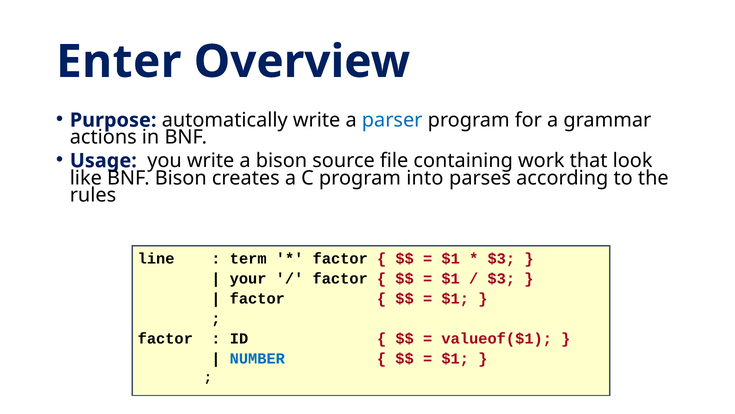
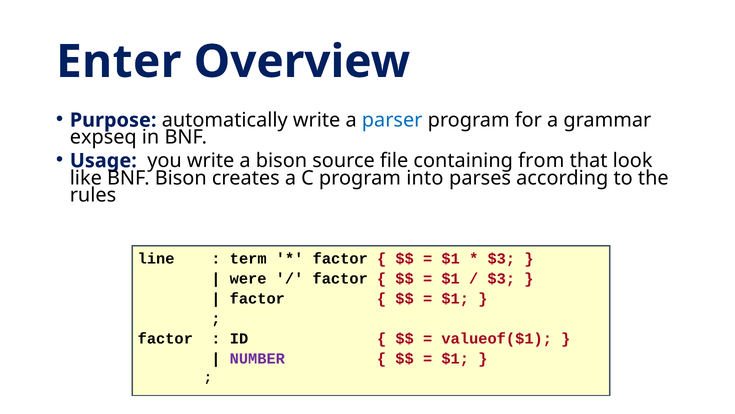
actions: actions -> expseq
work: work -> from
your: your -> were
NUMBER colour: blue -> purple
